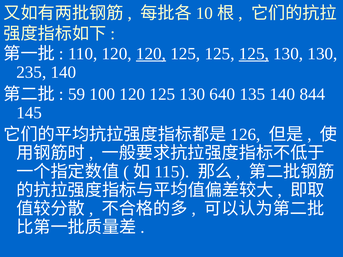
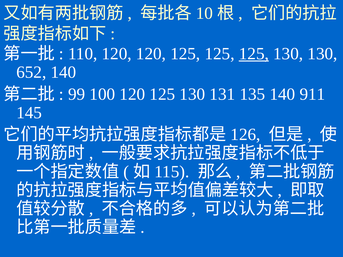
120 at (151, 54) underline: present -> none
235: 235 -> 652
59: 59 -> 99
640: 640 -> 131
844: 844 -> 911
